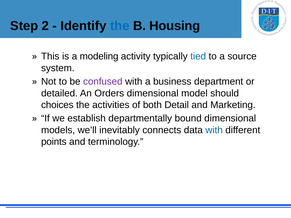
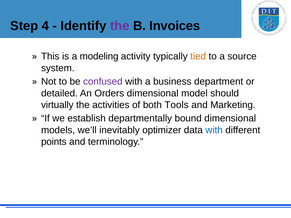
2: 2 -> 4
the at (120, 26) colour: blue -> purple
Housing: Housing -> Invoices
tied colour: blue -> orange
choices: choices -> virtually
Detail: Detail -> Tools
connects: connects -> optimizer
